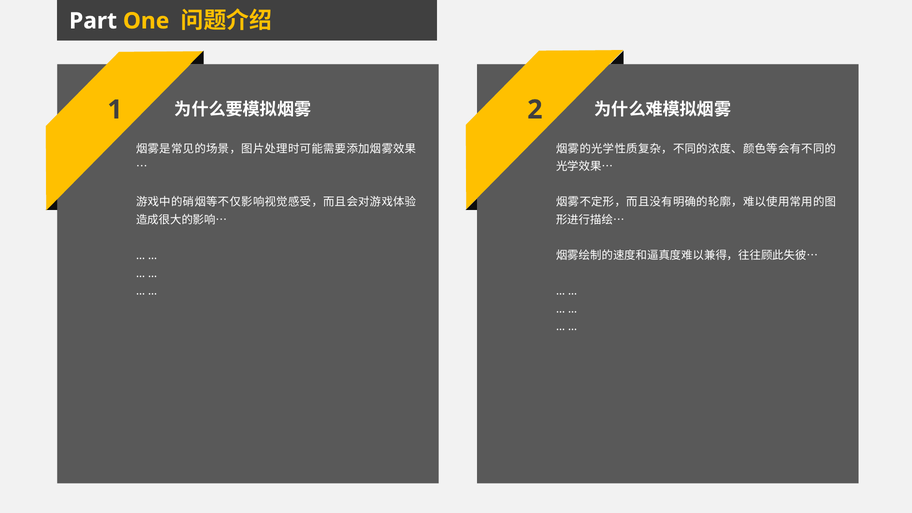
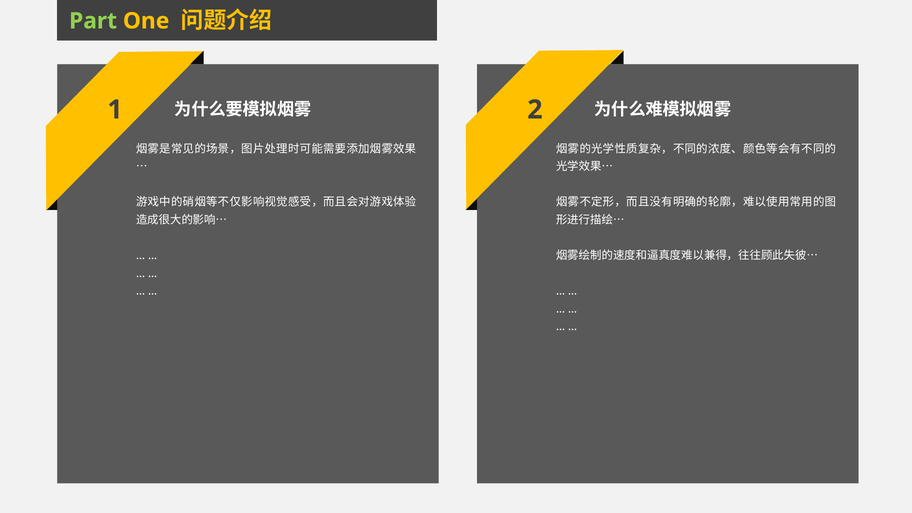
Part colour: white -> light green
